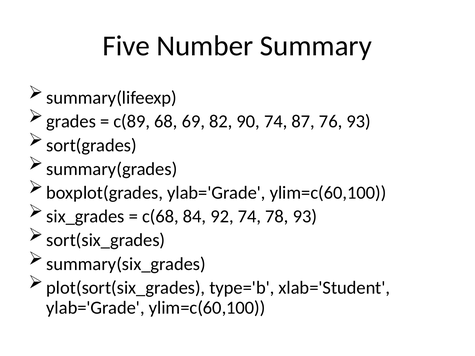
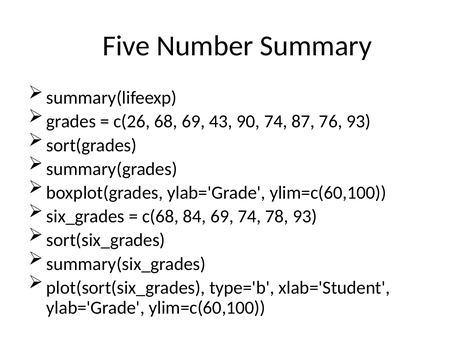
c(89: c(89 -> c(26
82: 82 -> 43
84 92: 92 -> 69
